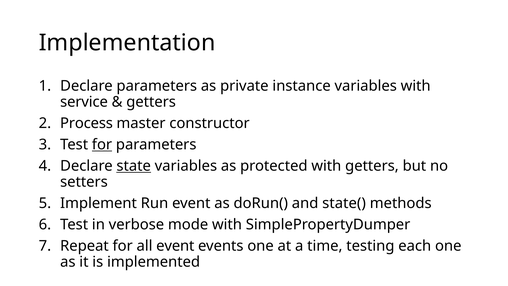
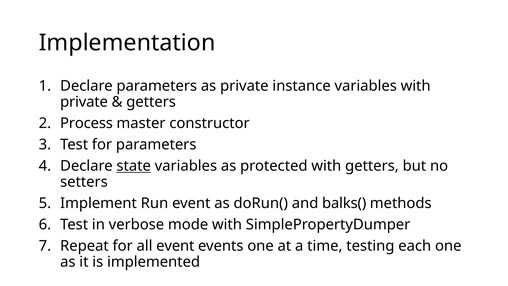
service at (84, 102): service -> private
for at (102, 144) underline: present -> none
state(: state( -> balks(
